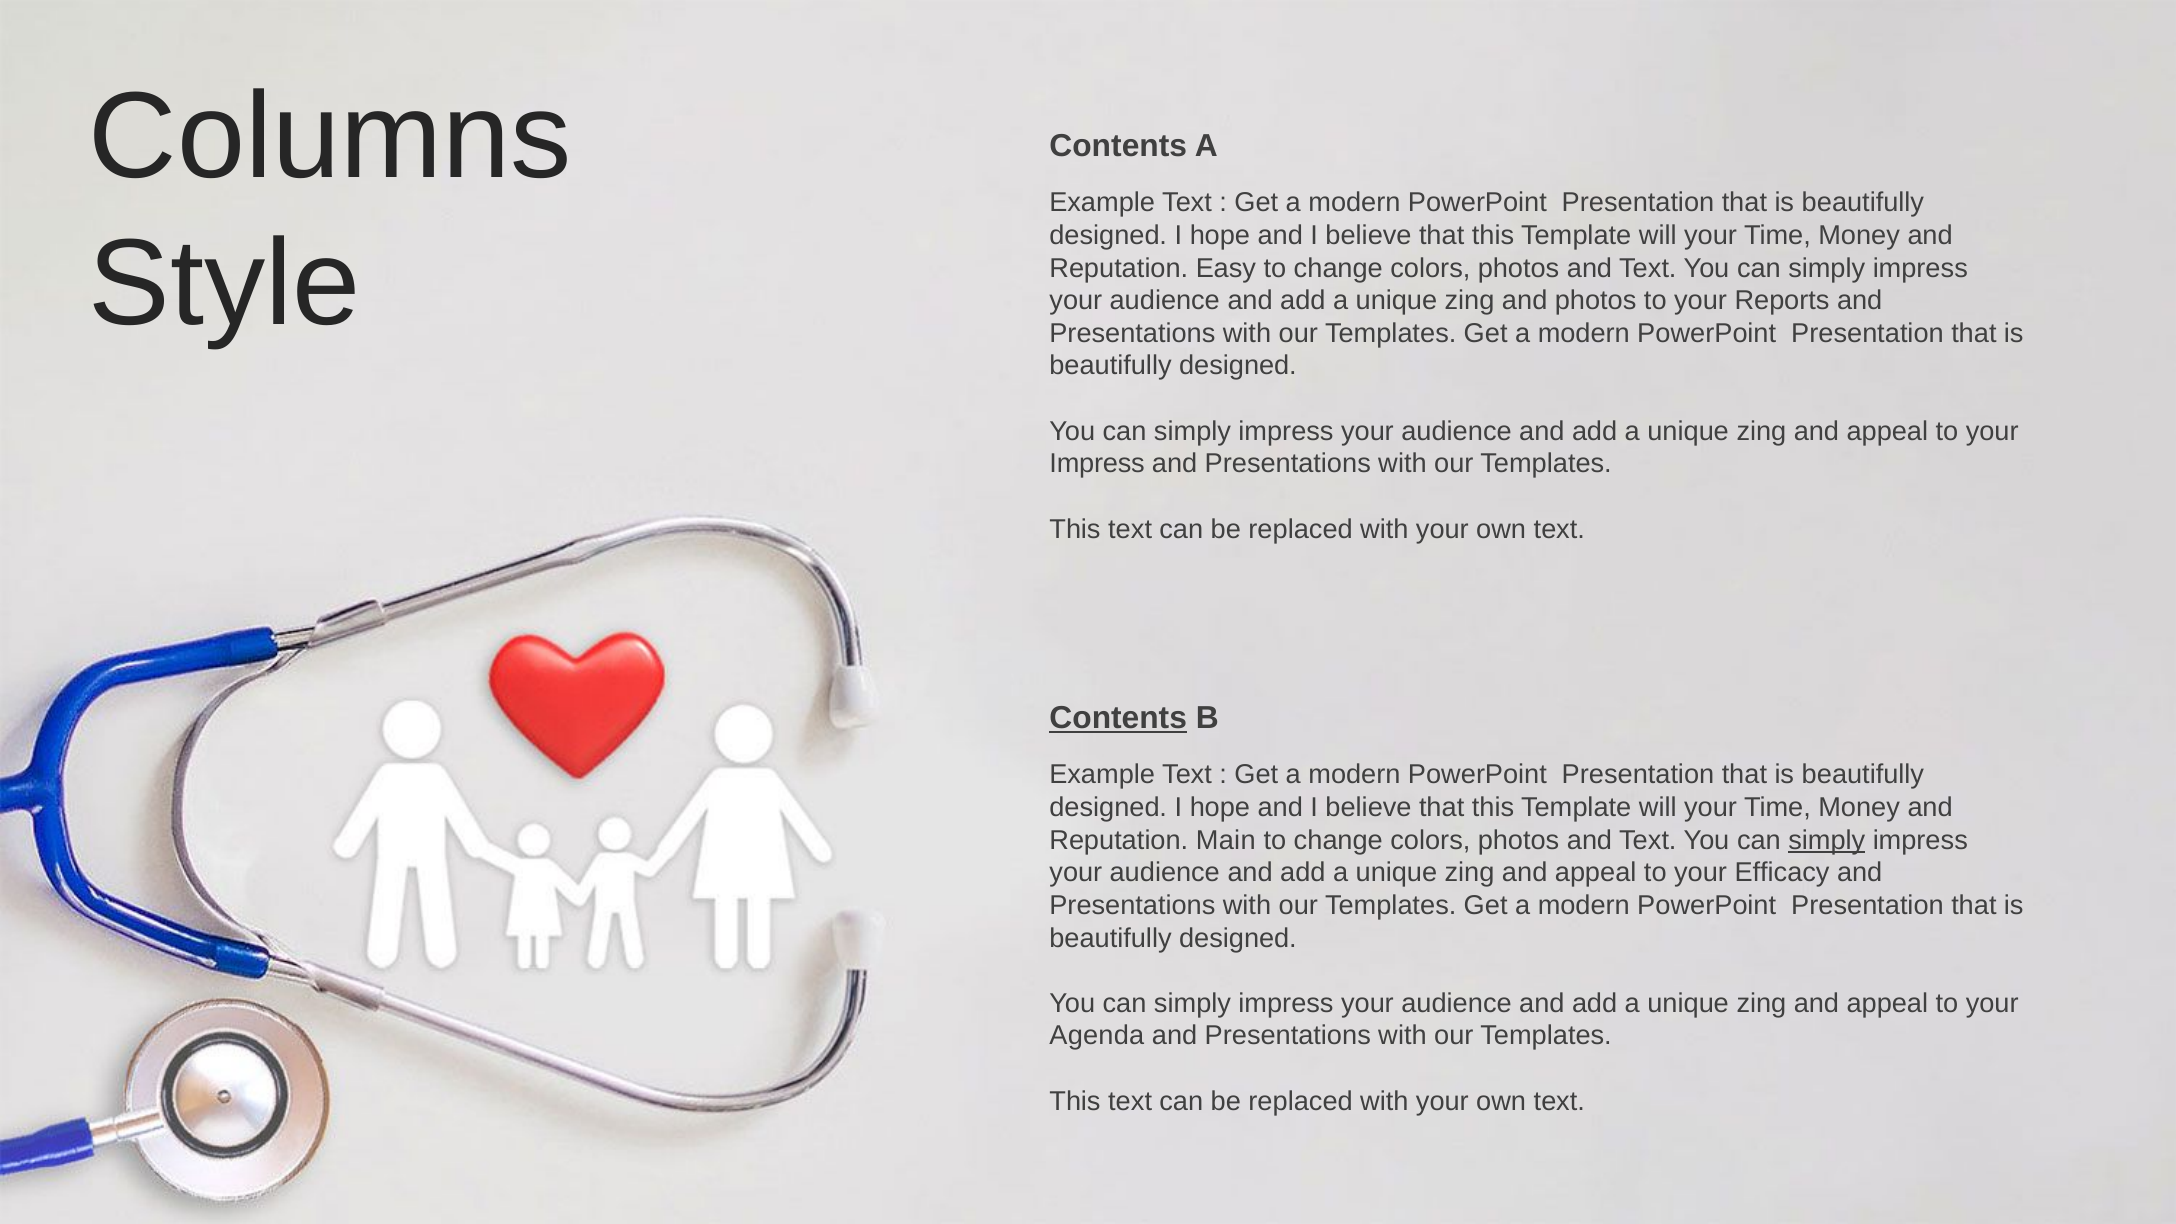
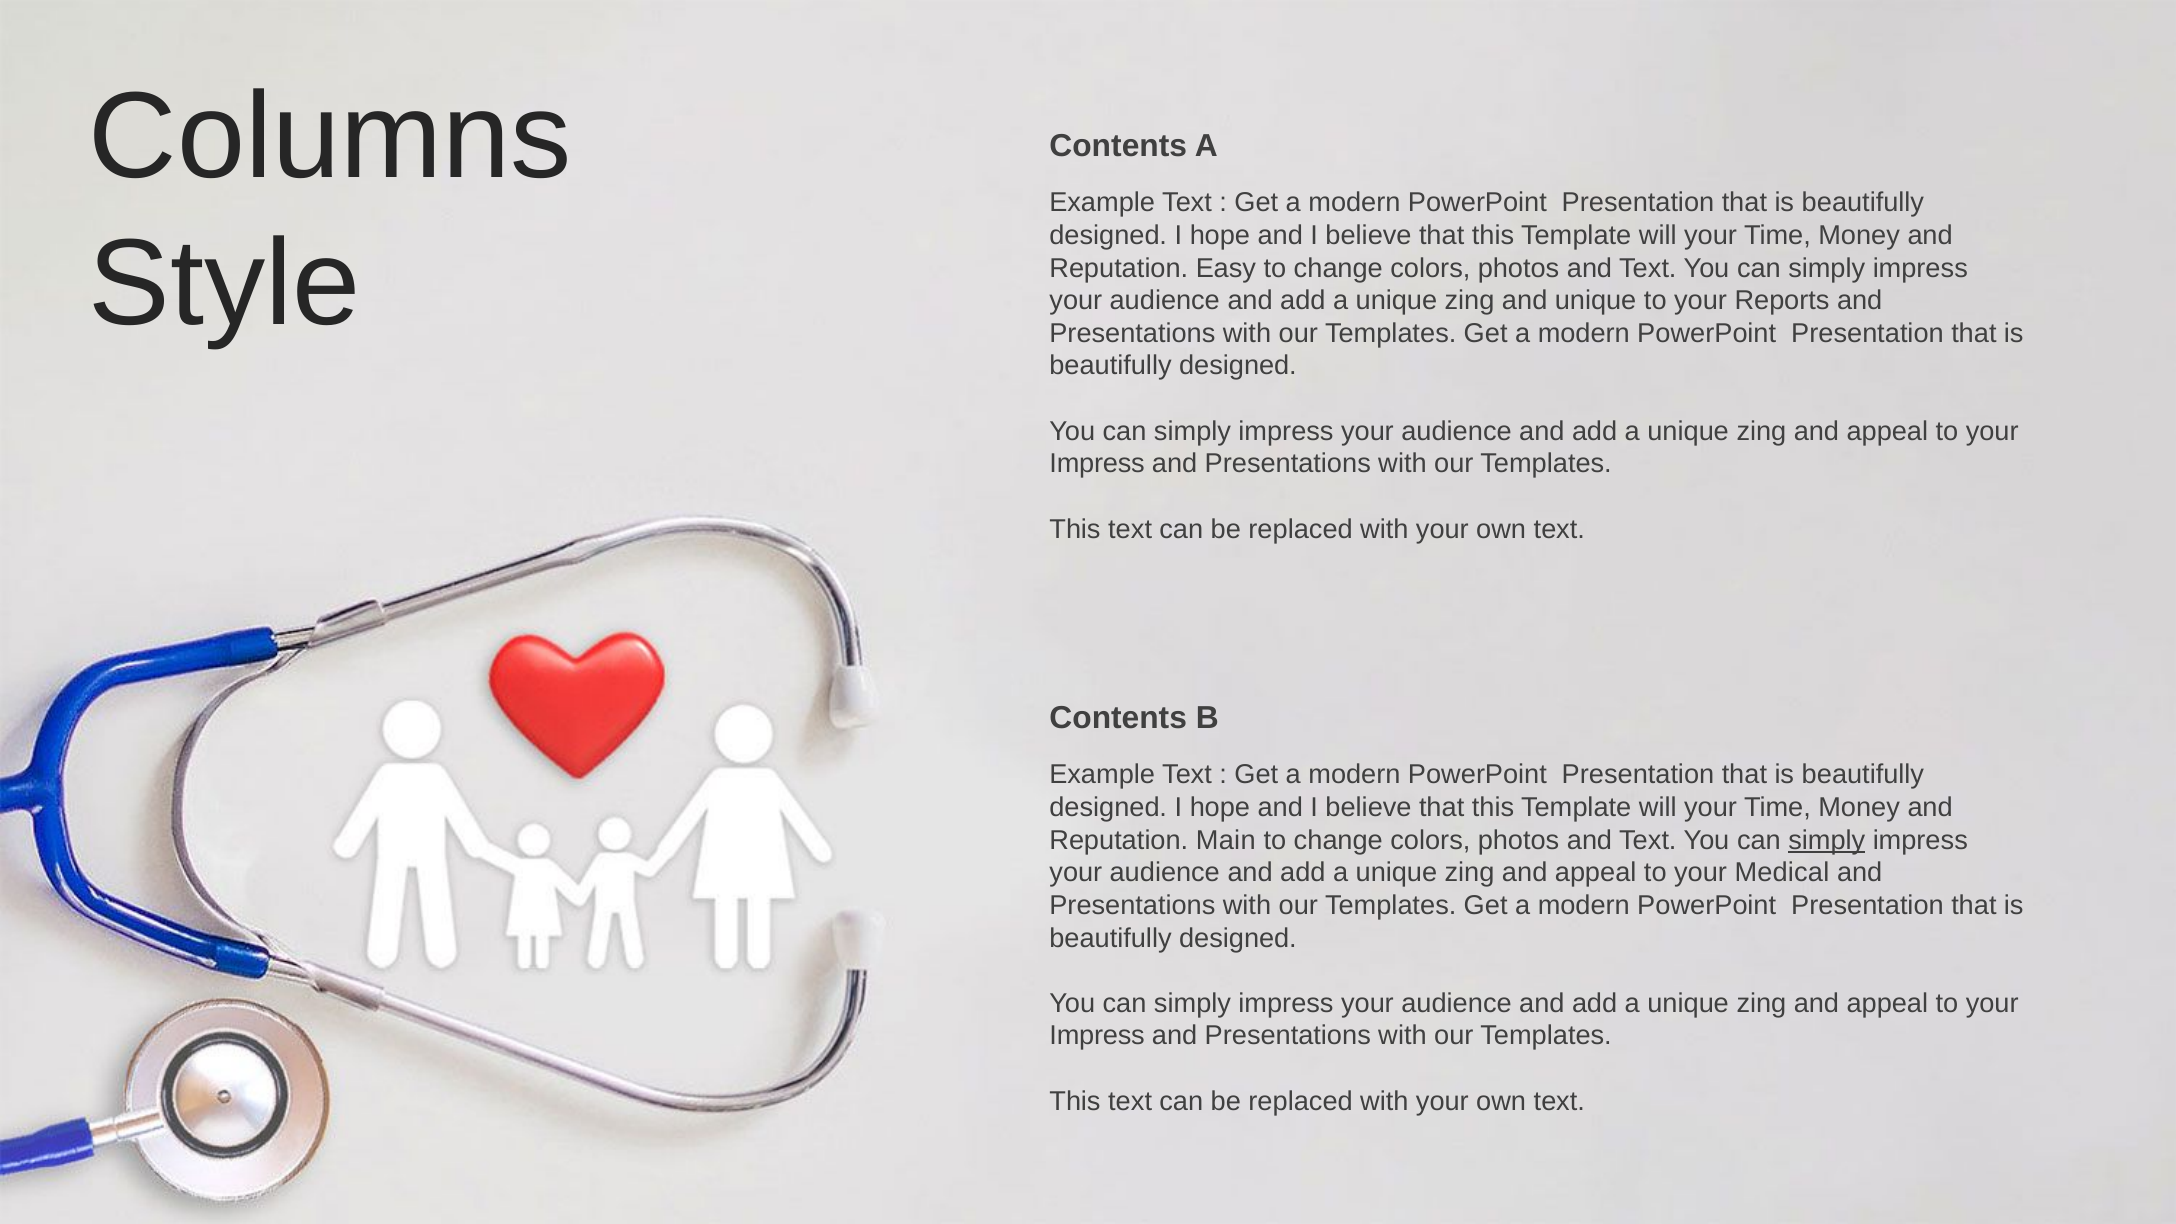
and photos: photos -> unique
Contents at (1118, 718) underline: present -> none
Efficacy: Efficacy -> Medical
Agenda at (1097, 1036): Agenda -> Impress
